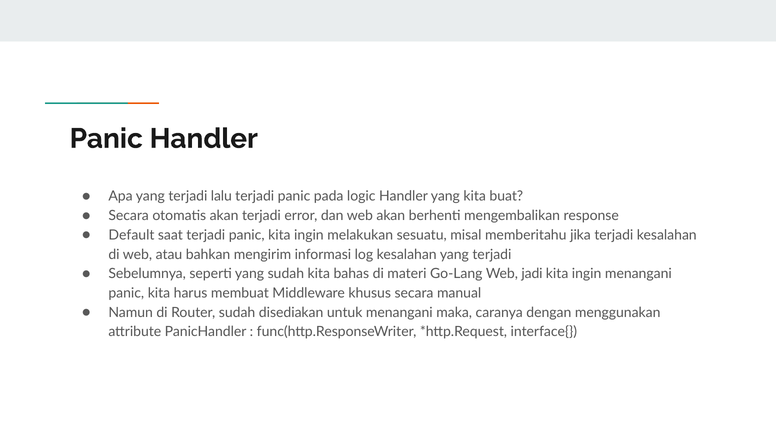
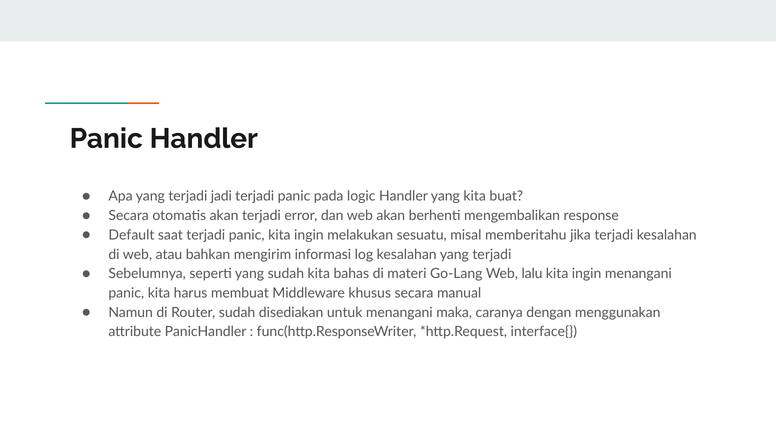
lalu: lalu -> jadi
jadi: jadi -> lalu
